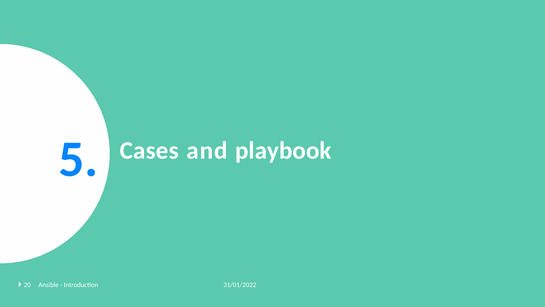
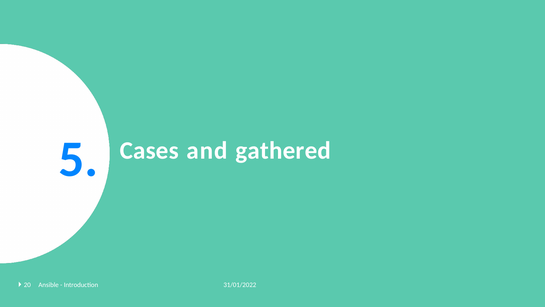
playbook: playbook -> gathered
